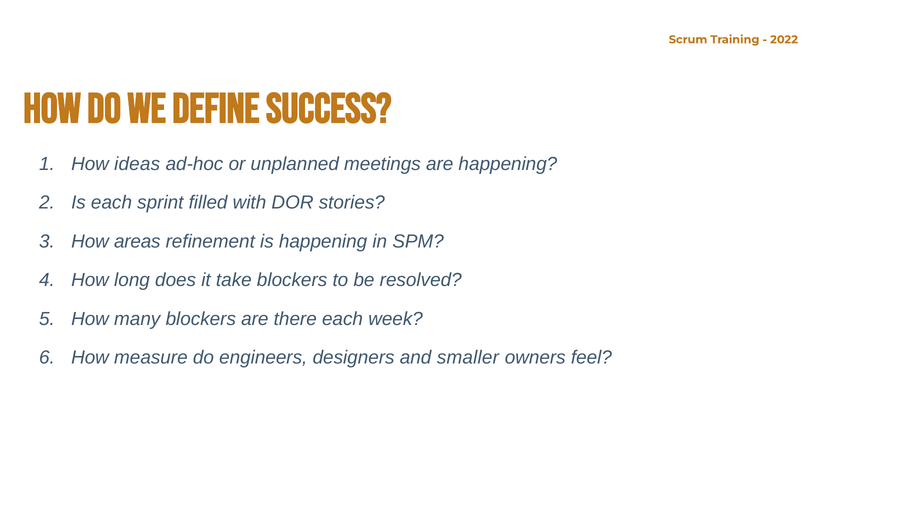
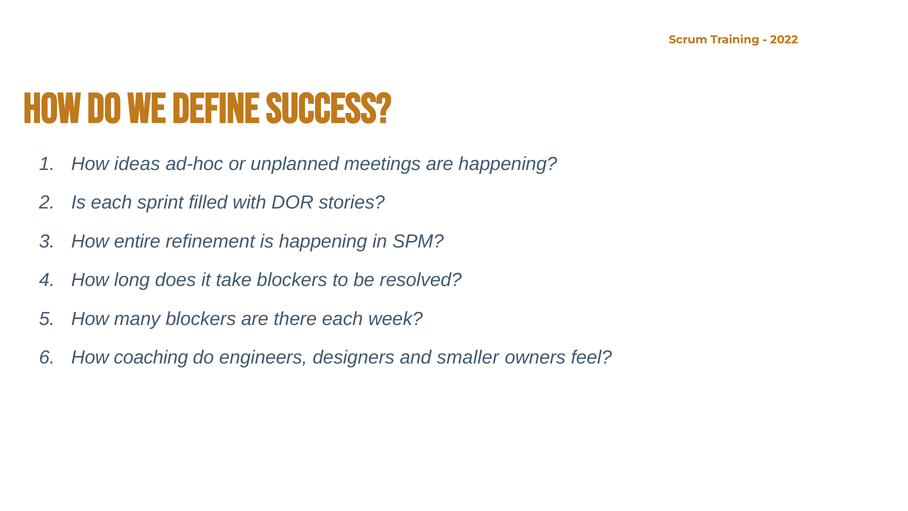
areas: areas -> entire
measure: measure -> coaching
